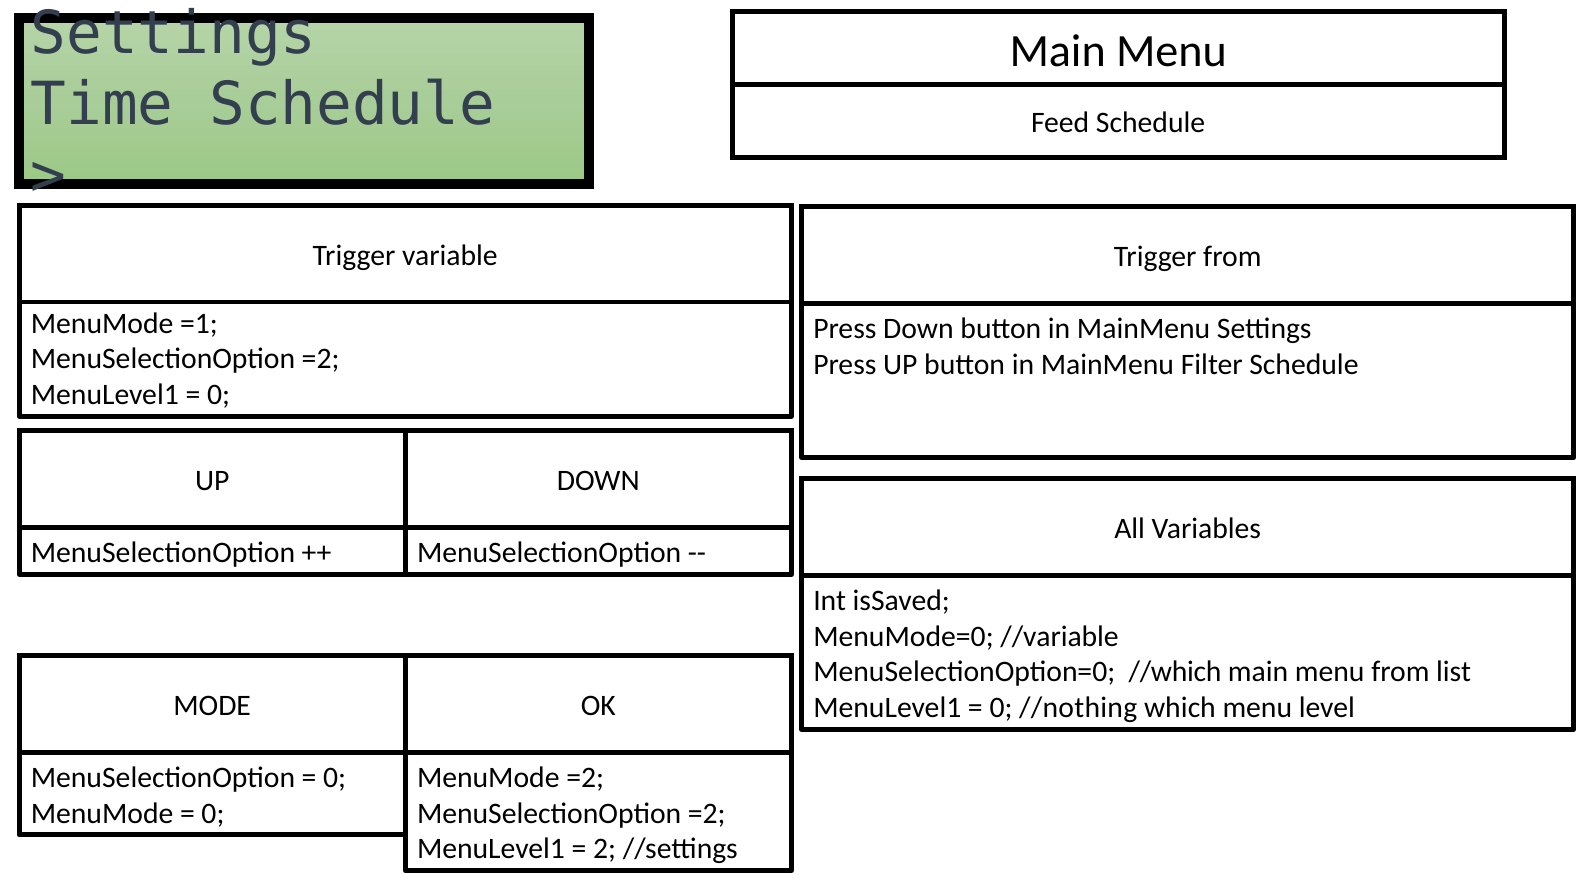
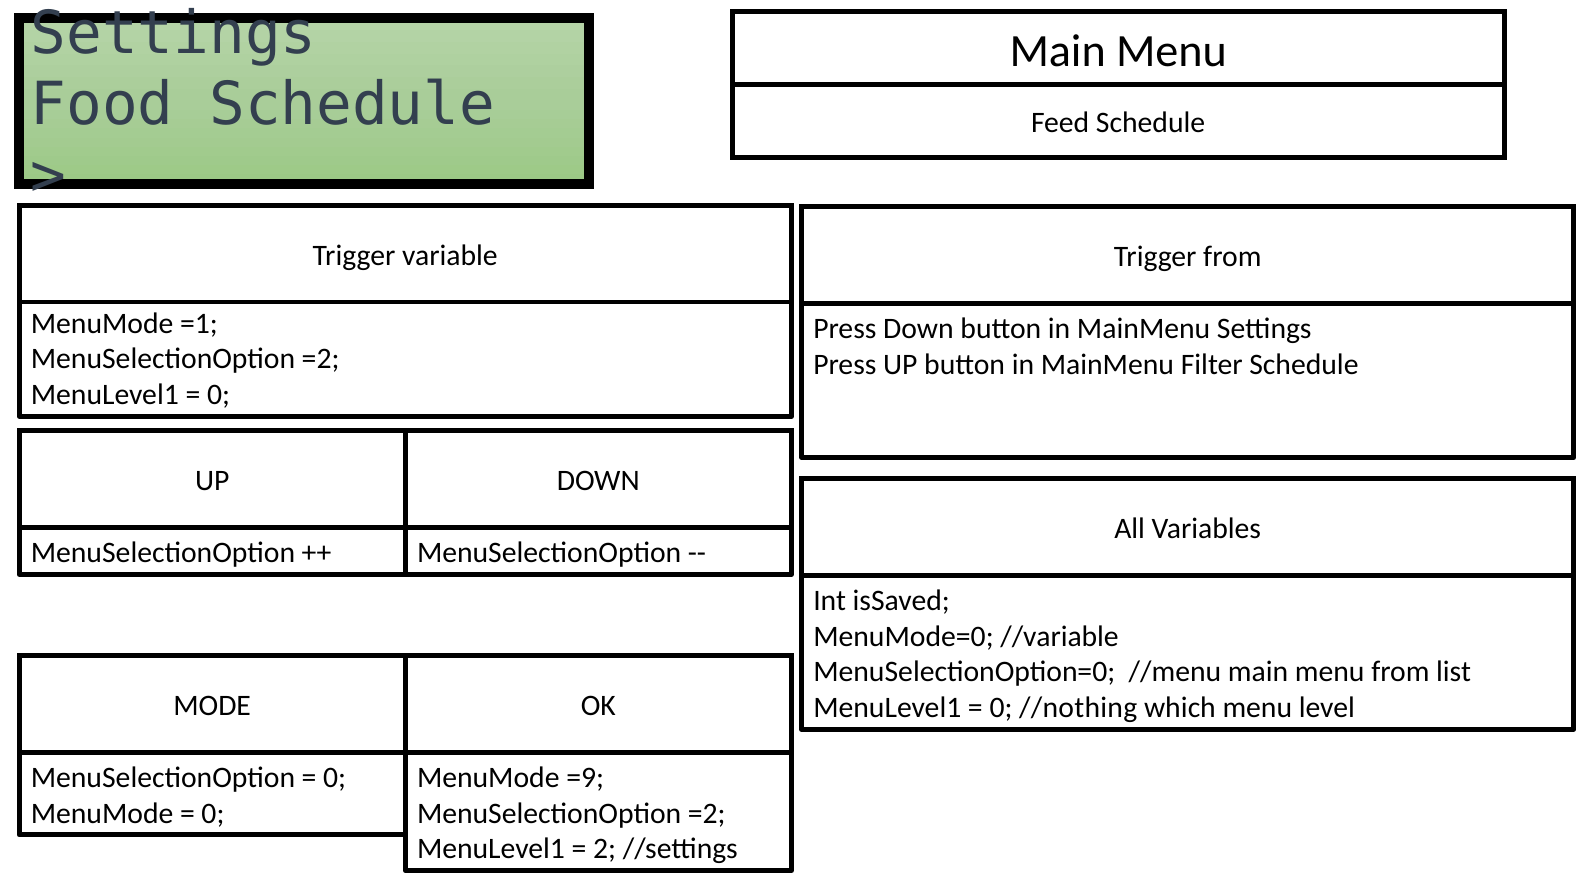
Time: Time -> Food
//which: //which -> //menu
MenuMode =2: =2 -> =9
